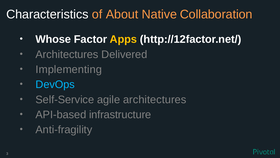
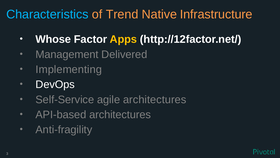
Characteristics colour: white -> light blue
About: About -> Trend
Collaboration: Collaboration -> Infrastructure
Architectures at (67, 54): Architectures -> Management
DevOps colour: light blue -> white
API-based infrastructure: infrastructure -> architectures
